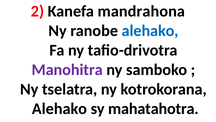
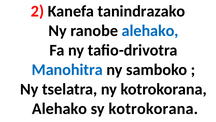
mandrahona: mandrahona -> tanindrazako
Manohitra colour: purple -> blue
sy mahatahotra: mahatahotra -> kotrokorana
